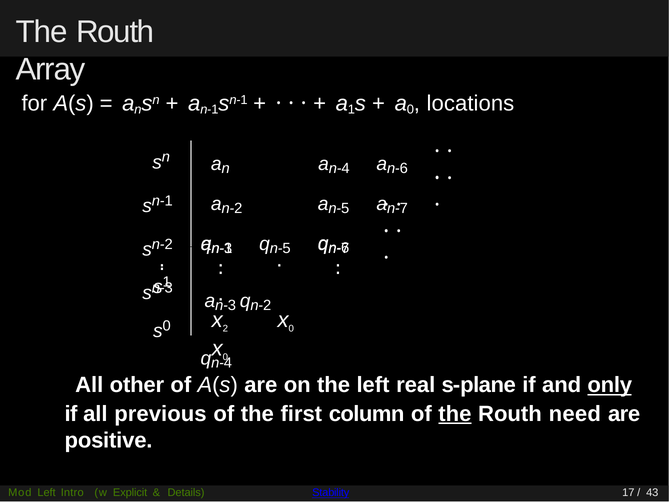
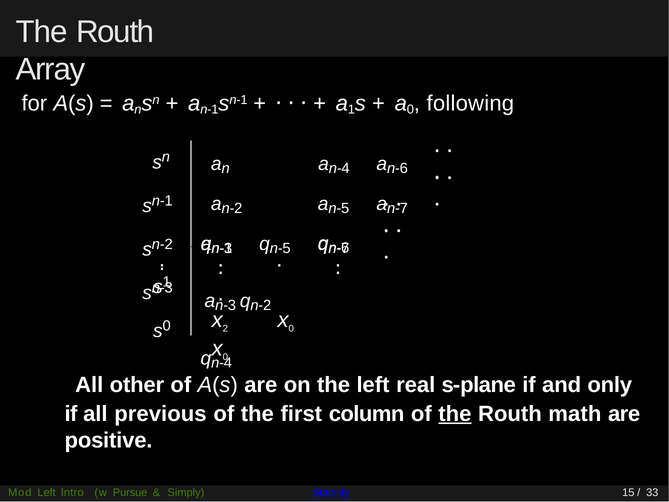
locations: locations -> following
only underline: present -> none
need: need -> math
Explicit: Explicit -> Pursue
Details: Details -> Simply
17: 17 -> 15
43: 43 -> 33
